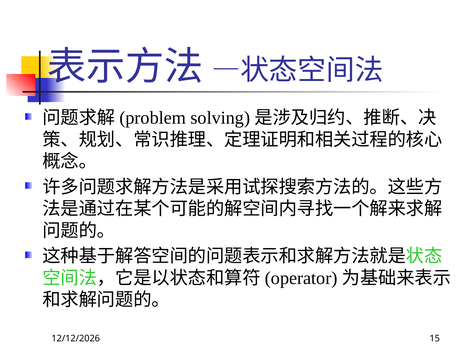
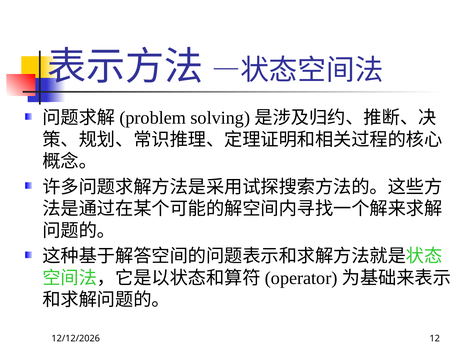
15: 15 -> 12
